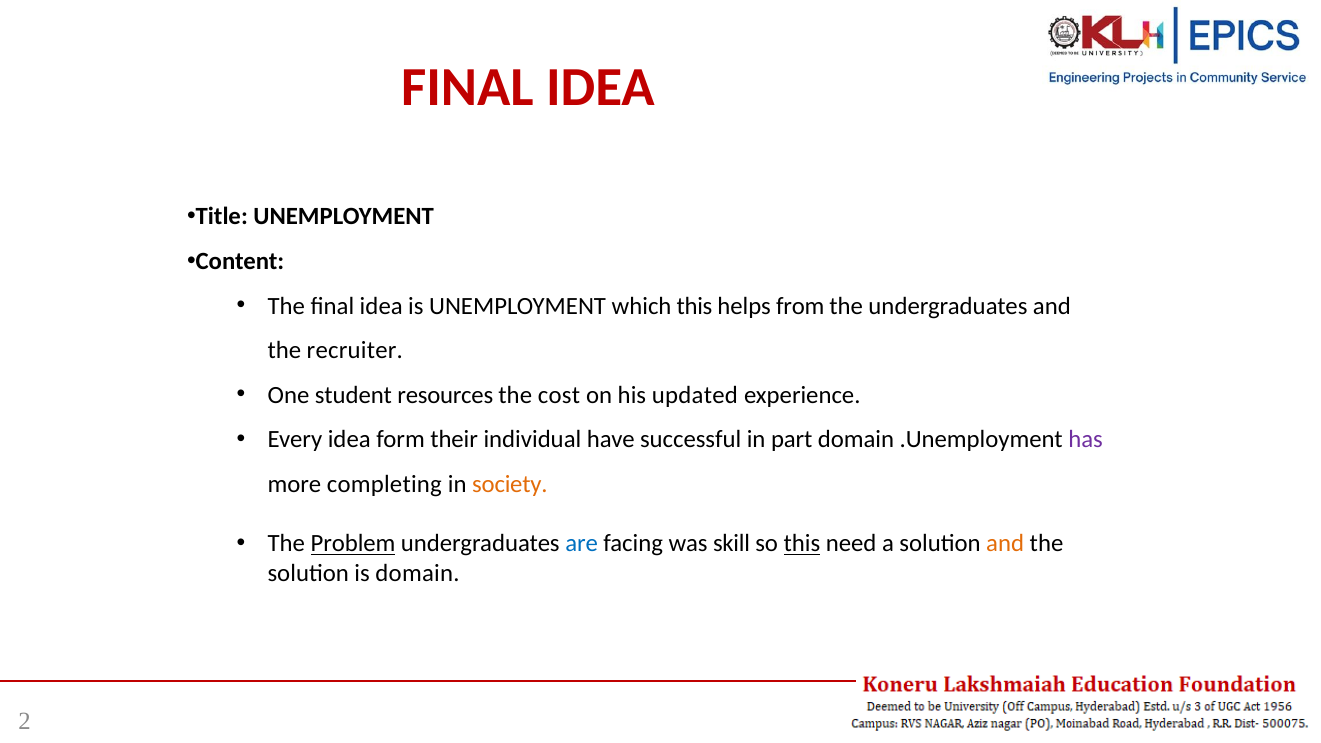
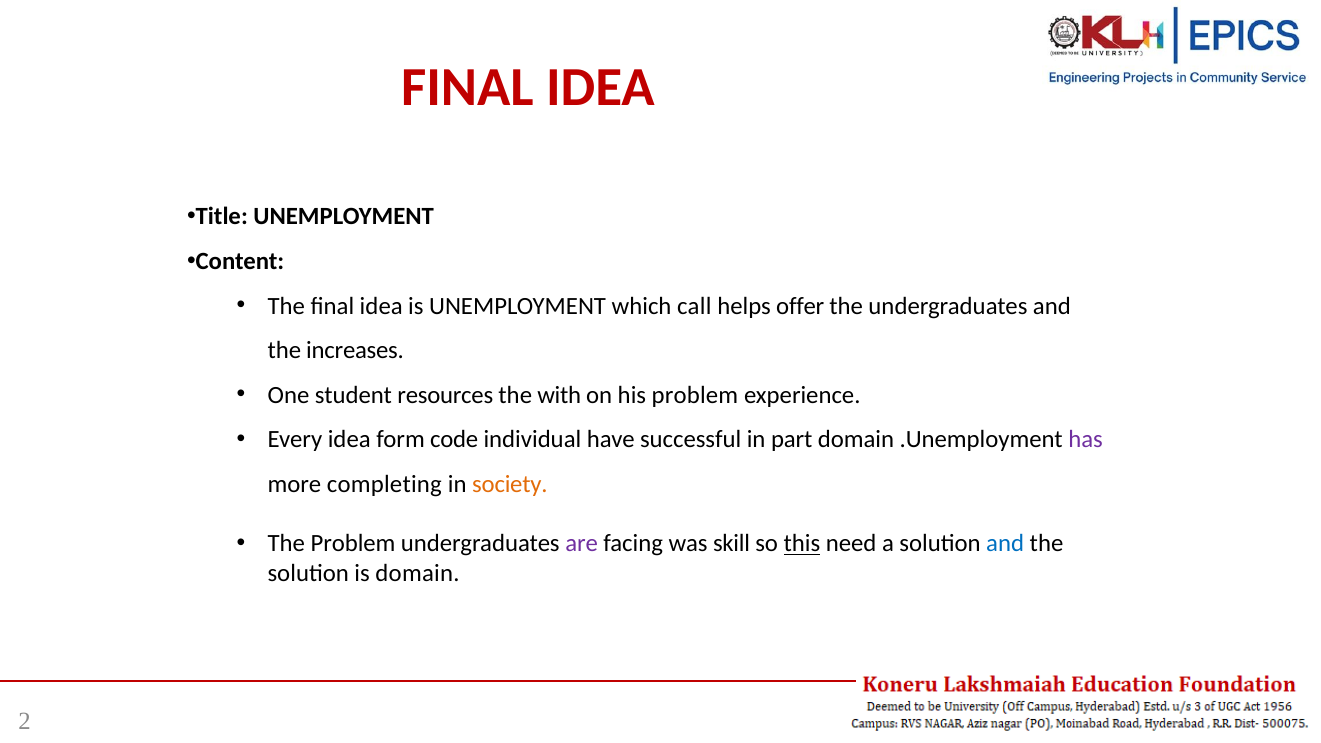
which this: this -> call
from: from -> offer
recruiter: recruiter -> increases
cost: cost -> with
his updated: updated -> problem
their: their -> code
Problem at (353, 544) underline: present -> none
are colour: blue -> purple
and at (1005, 544) colour: orange -> blue
